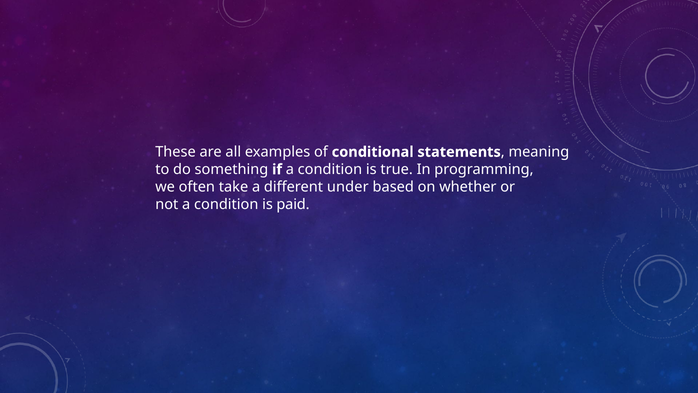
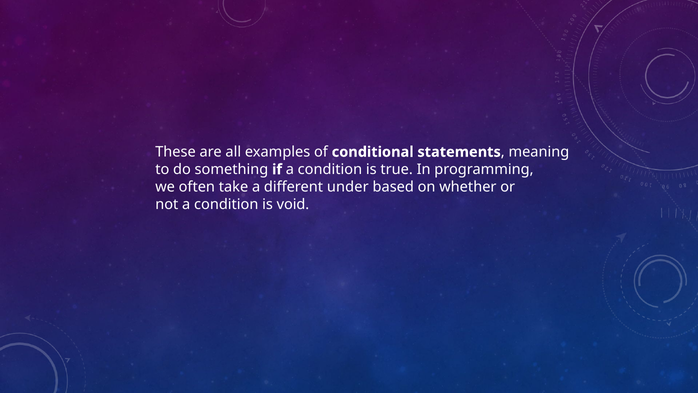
paid: paid -> void
